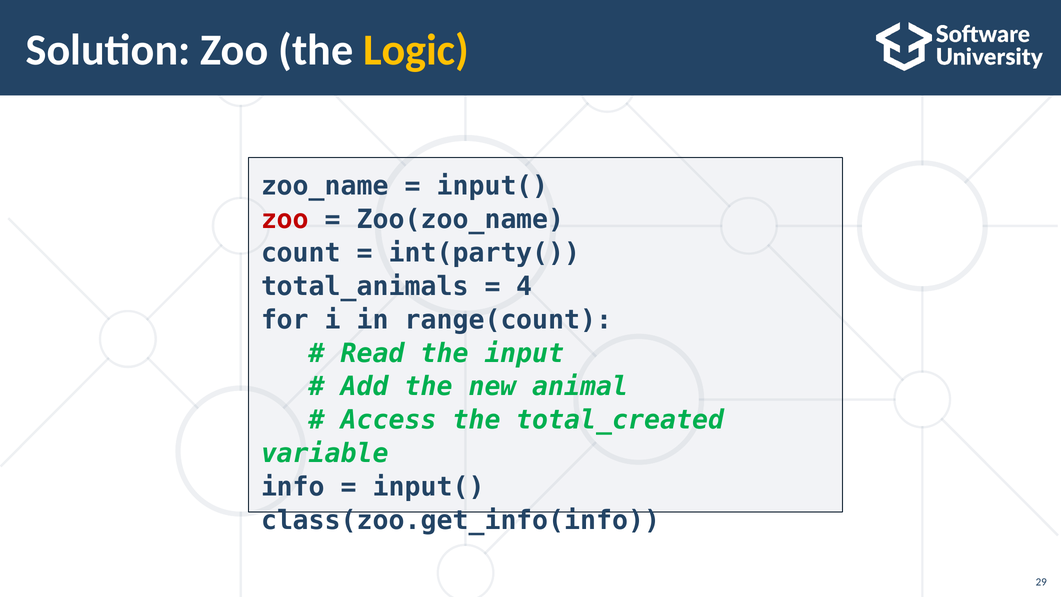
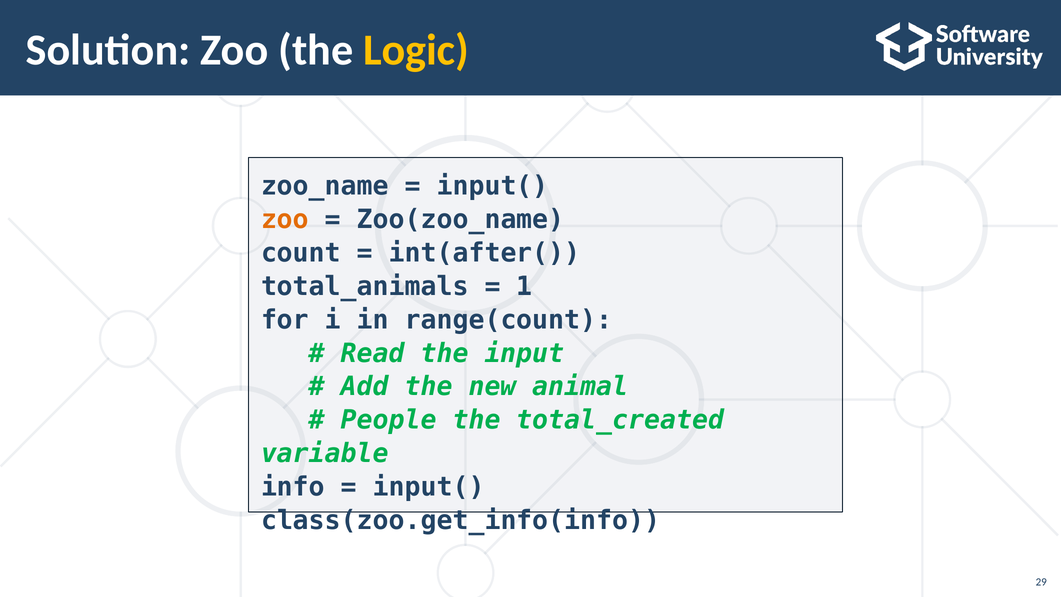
zoo at (285, 220) colour: red -> orange
int(party(: int(party( -> int(after(
4: 4 -> 1
Access: Access -> People
